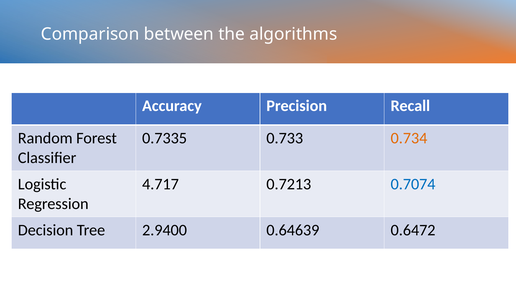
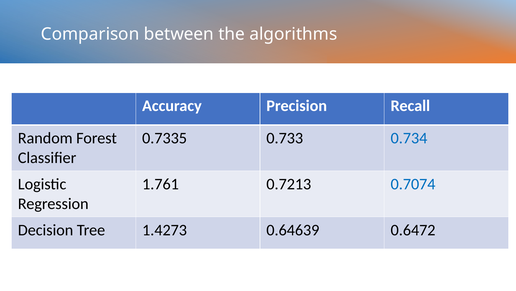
0.734 colour: orange -> blue
4.717: 4.717 -> 1.761
2.9400: 2.9400 -> 1.4273
